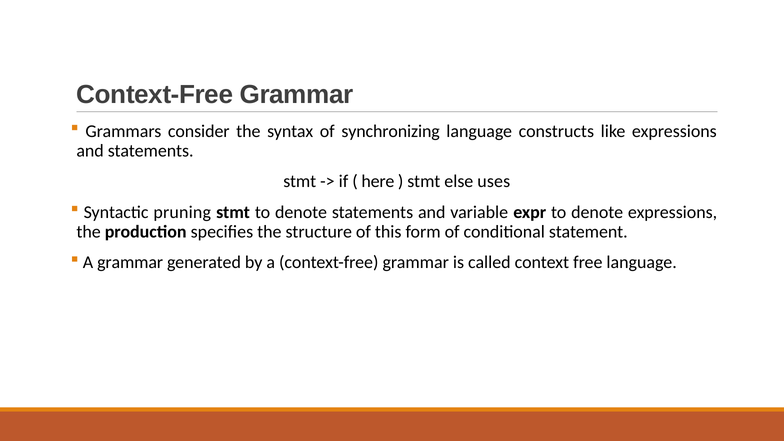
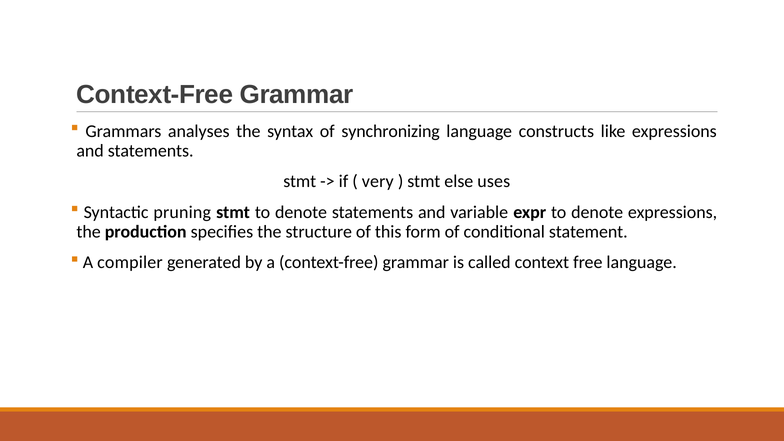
consider: consider -> analyses
here: here -> very
A grammar: grammar -> compiler
